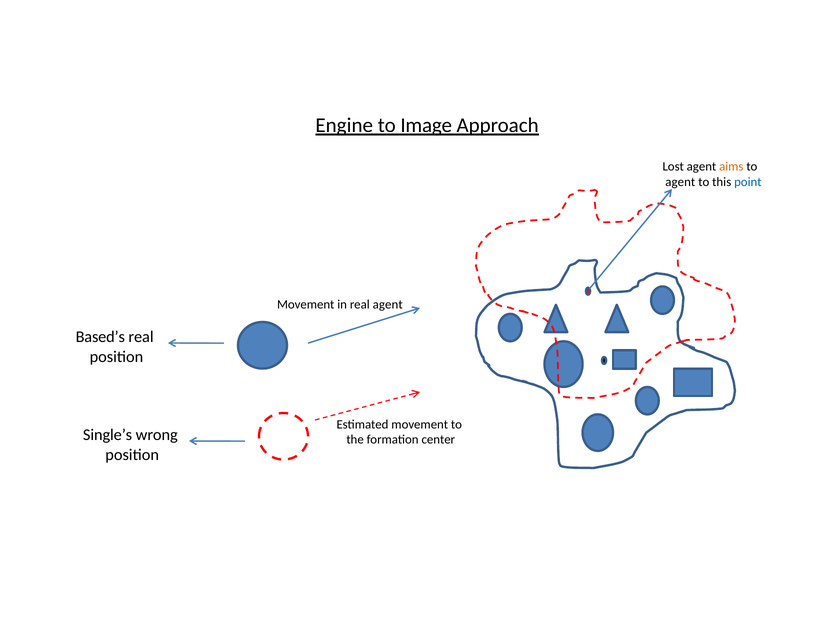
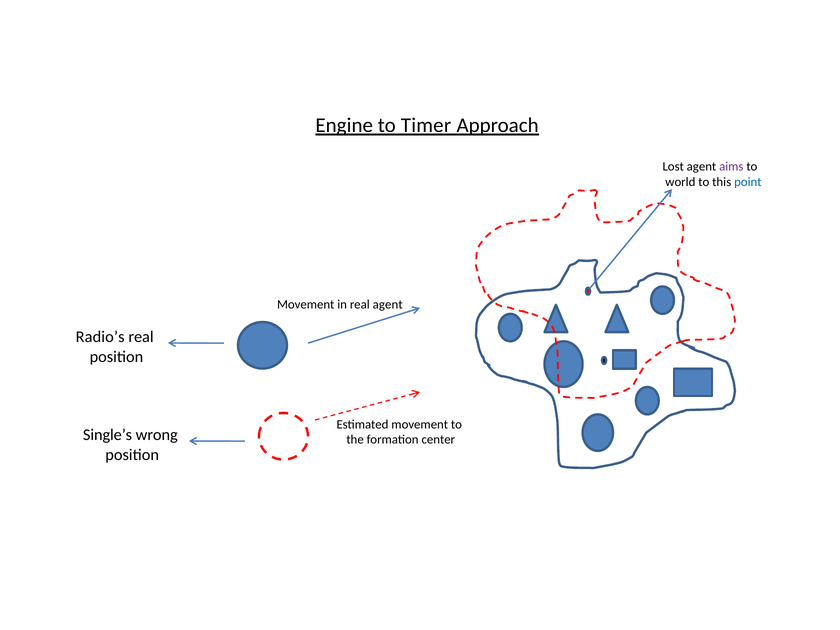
Image: Image -> Timer
aims colour: orange -> purple
agent at (680, 182): agent -> world
Based’s: Based’s -> Radio’s
